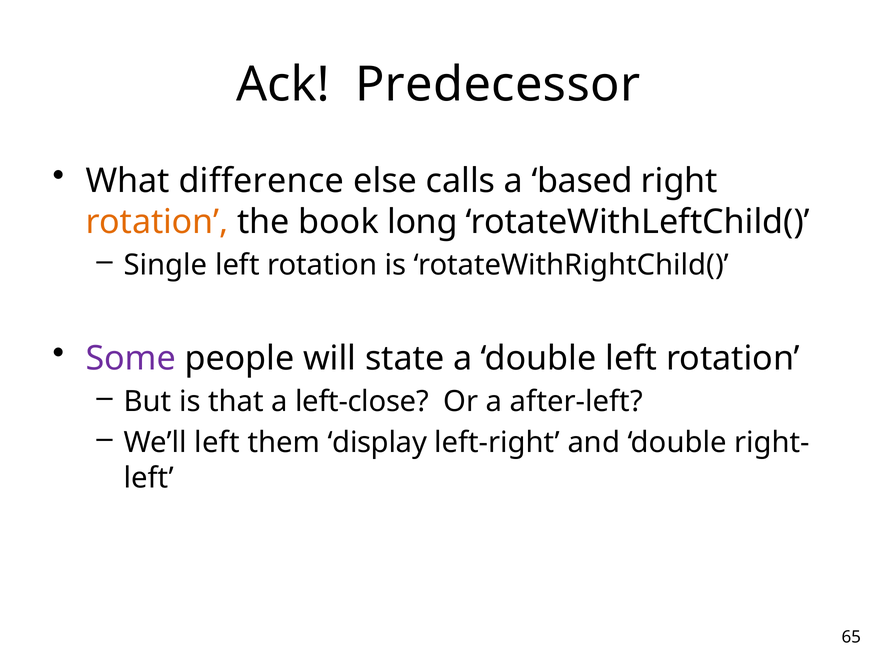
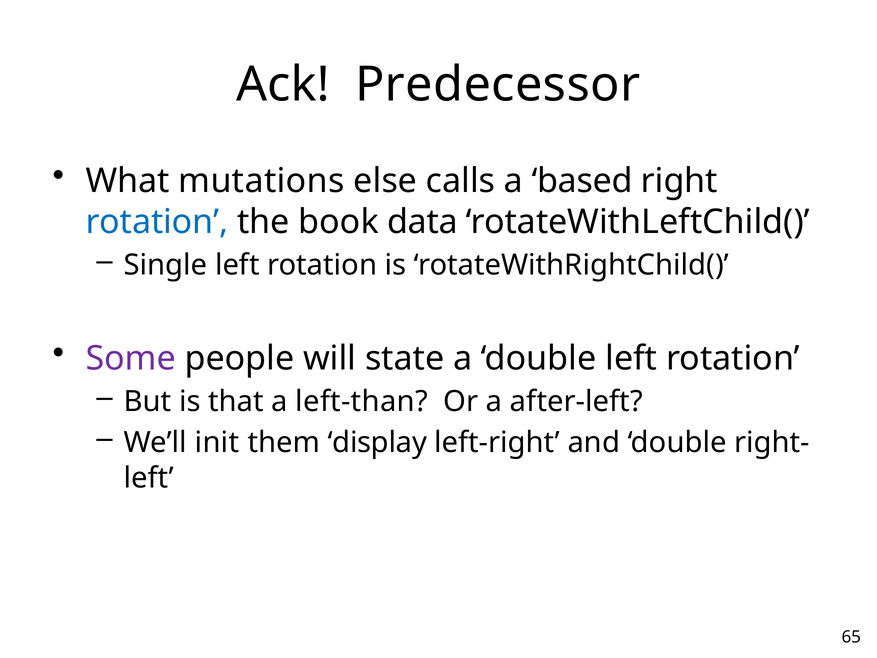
difference: difference -> mutations
rotation at (157, 222) colour: orange -> blue
long: long -> data
left-close: left-close -> left-than
We’ll left: left -> init
